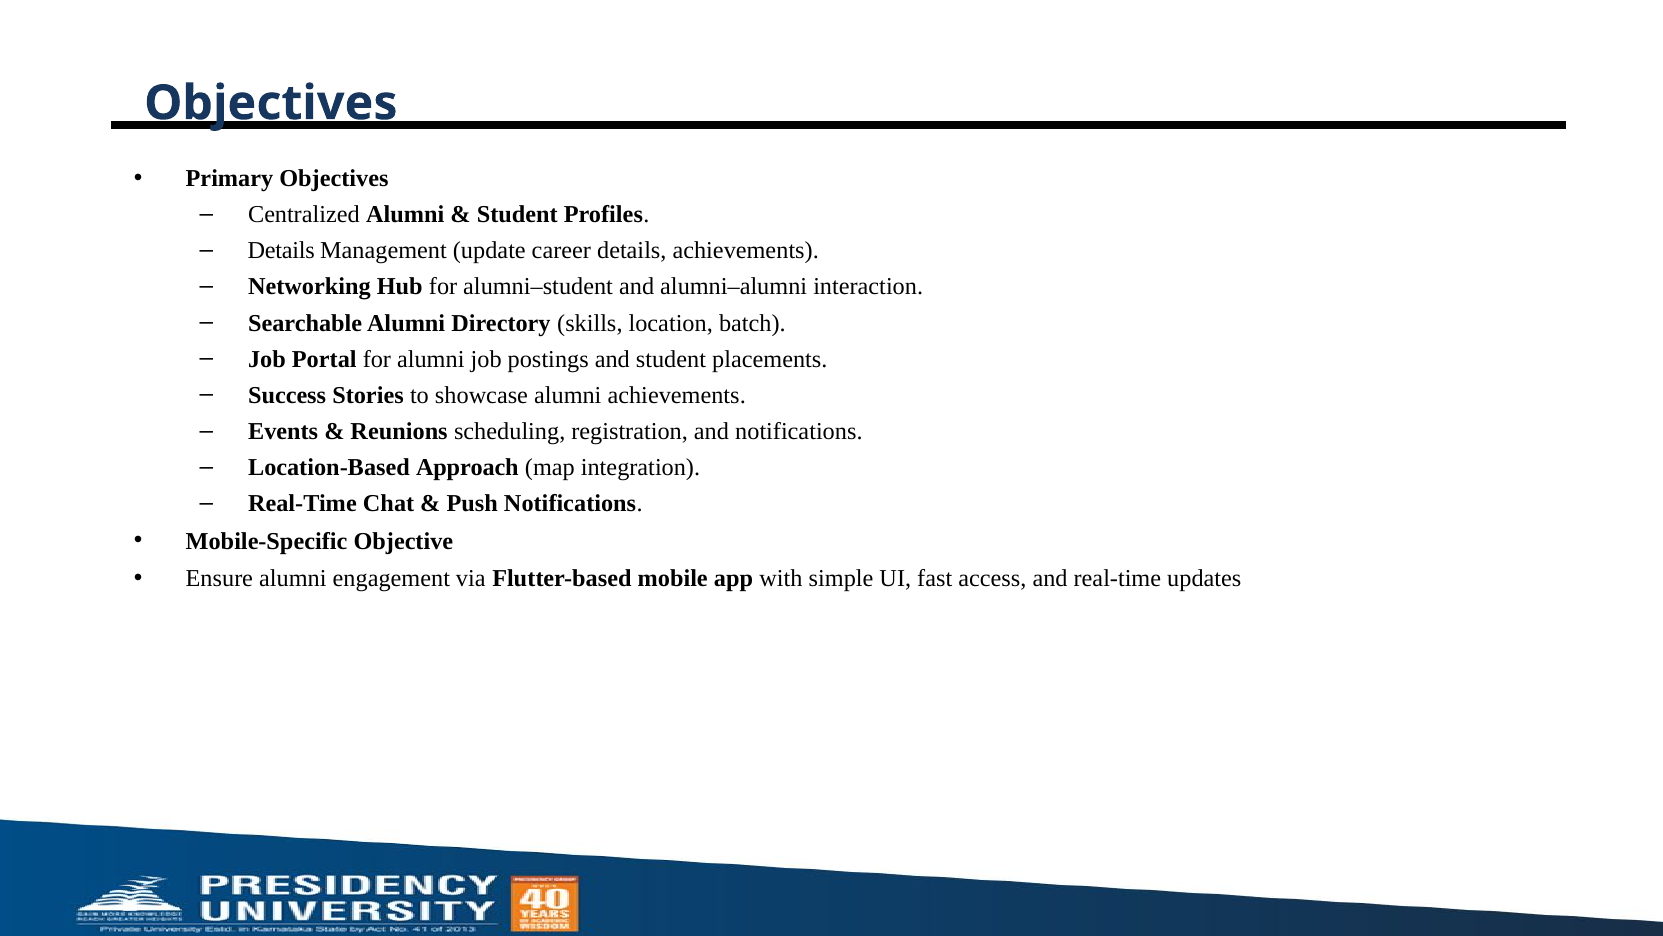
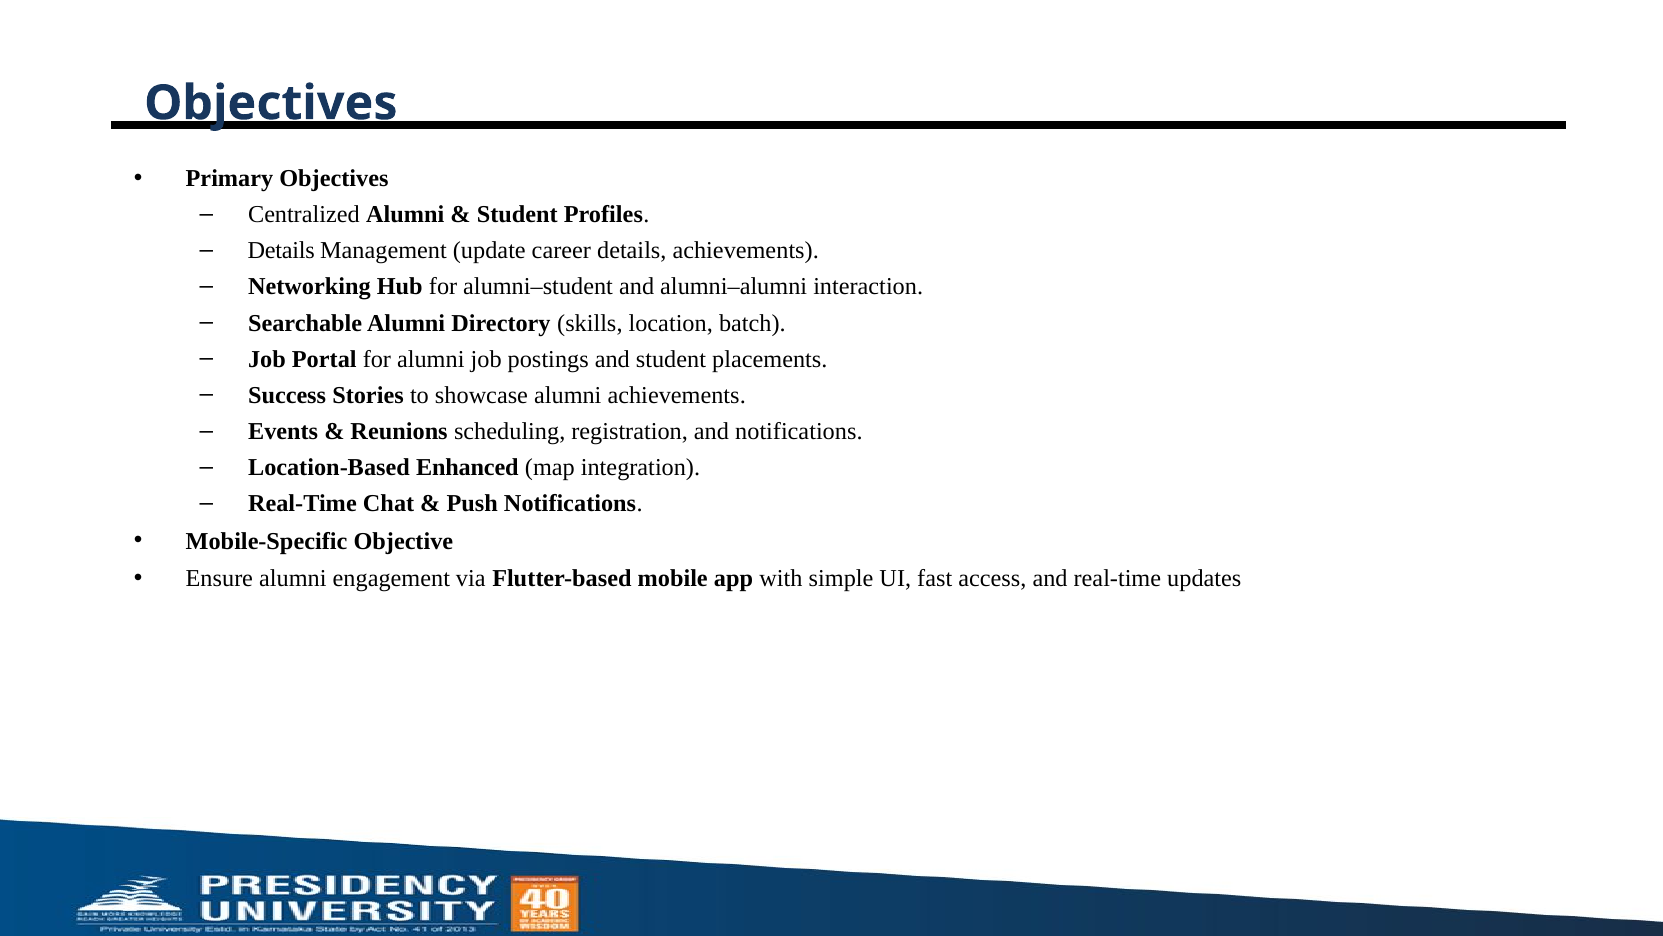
Approach: Approach -> Enhanced
